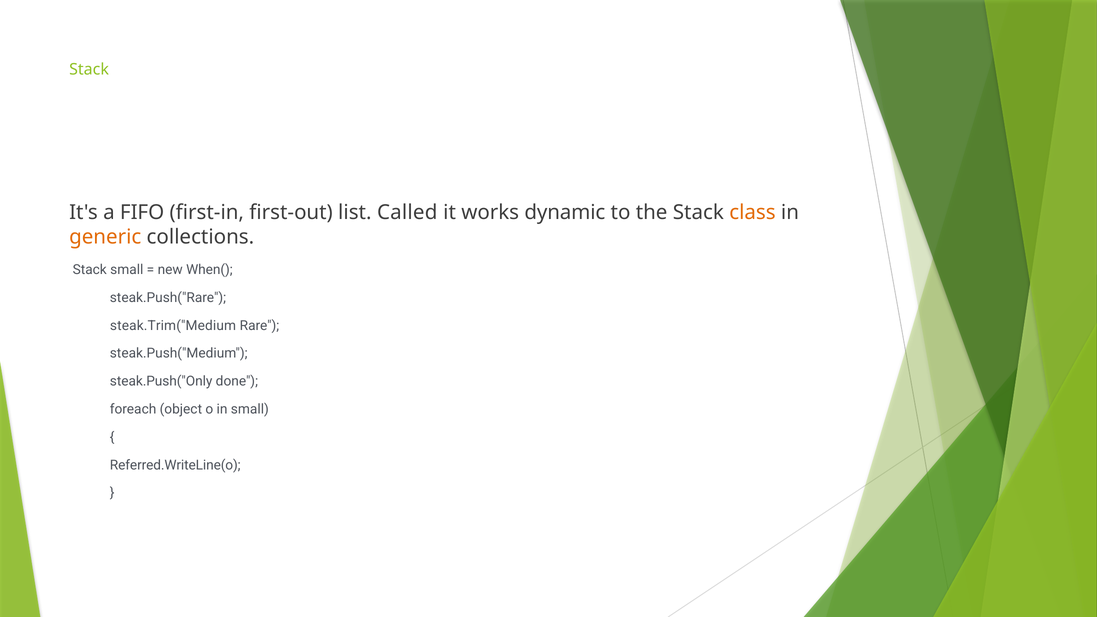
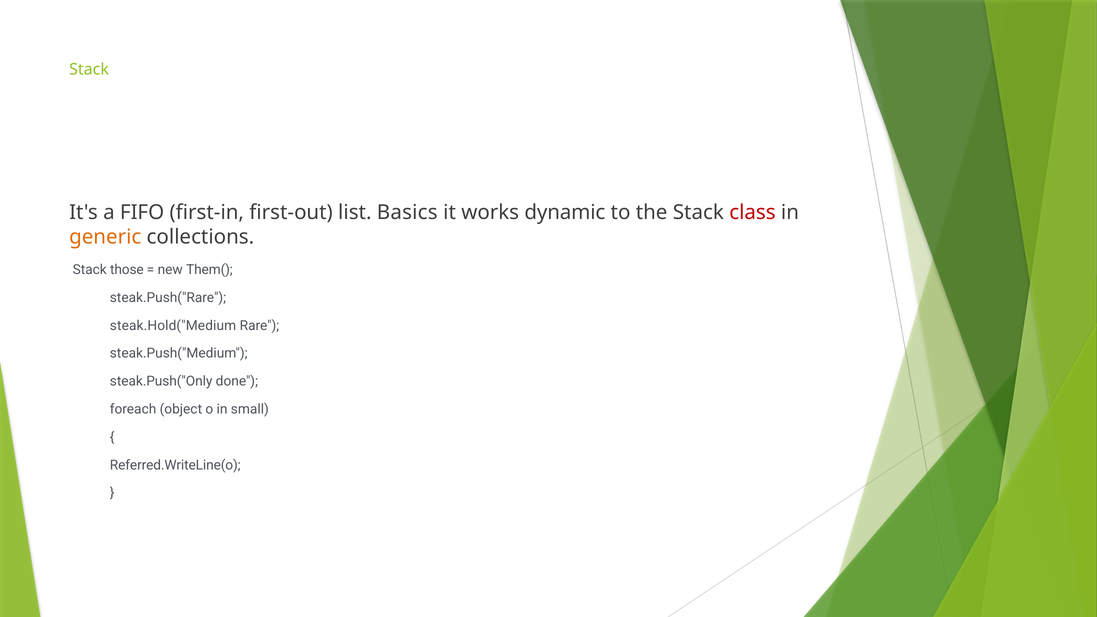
Called: Called -> Basics
class colour: orange -> red
Stack small: small -> those
When(: When( -> Them(
steak.Trim("Medium: steak.Trim("Medium -> steak.Hold("Medium
